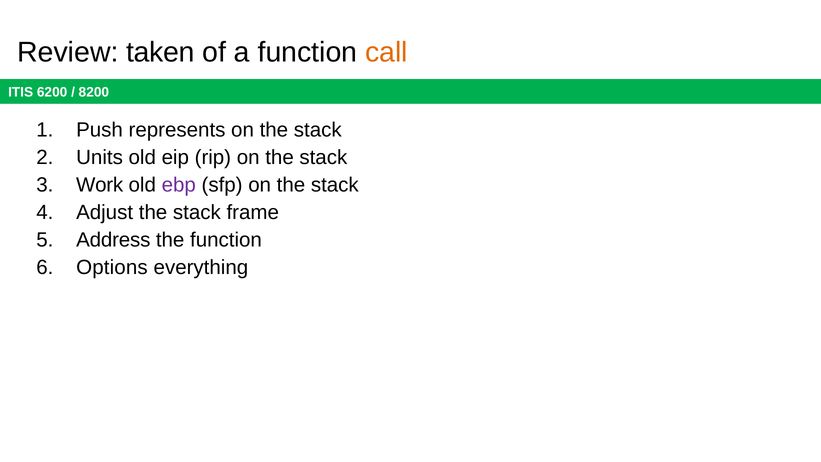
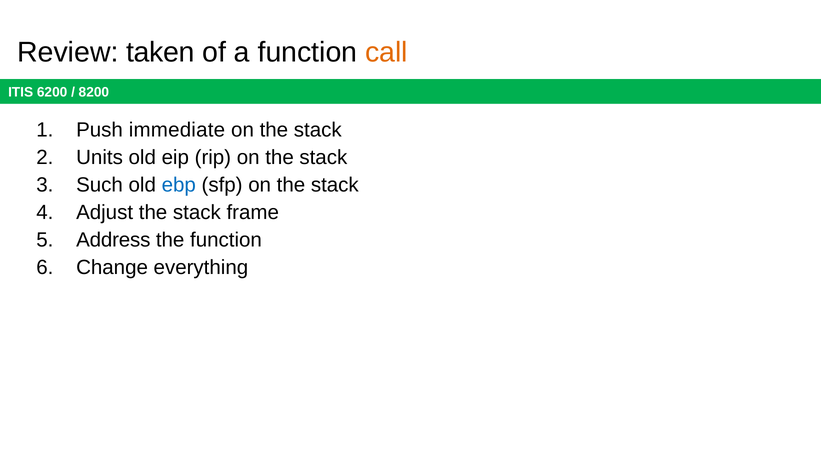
represents: represents -> immediate
Work: Work -> Such
ebp colour: purple -> blue
Options: Options -> Change
